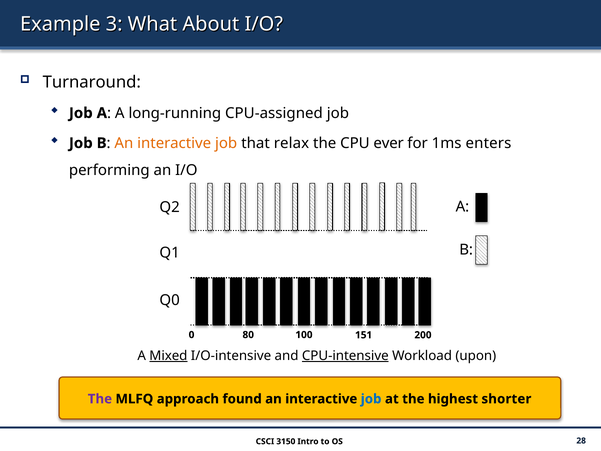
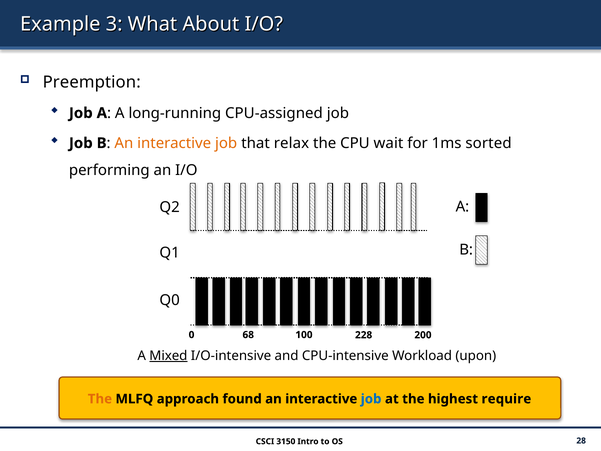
Turnaround: Turnaround -> Preemption
ever: ever -> wait
enters: enters -> sorted
80: 80 -> 68
151: 151 -> 228
CPU-intensive underline: present -> none
The at (100, 399) colour: purple -> orange
shorter: shorter -> require
